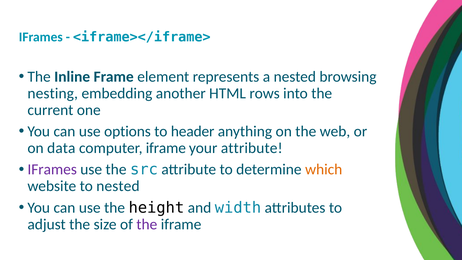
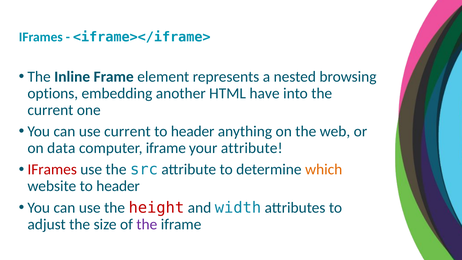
nesting: nesting -> options
rows: rows -> have
use options: options -> current
IFrames at (52, 169) colour: purple -> red
website to nested: nested -> header
height colour: black -> red
